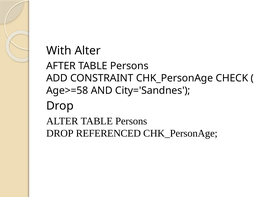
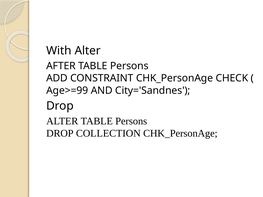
Age>=58: Age>=58 -> Age>=99
REFERENCED: REFERENCED -> COLLECTION
